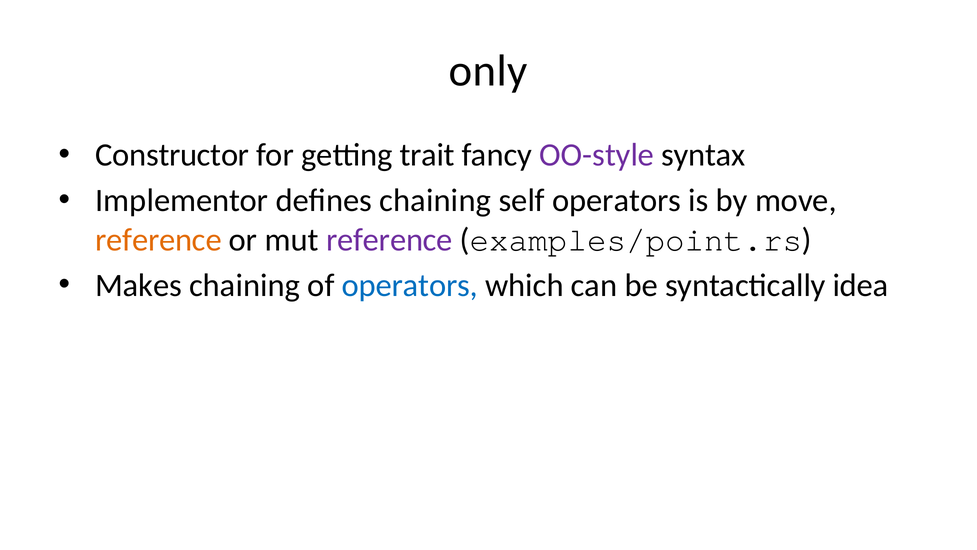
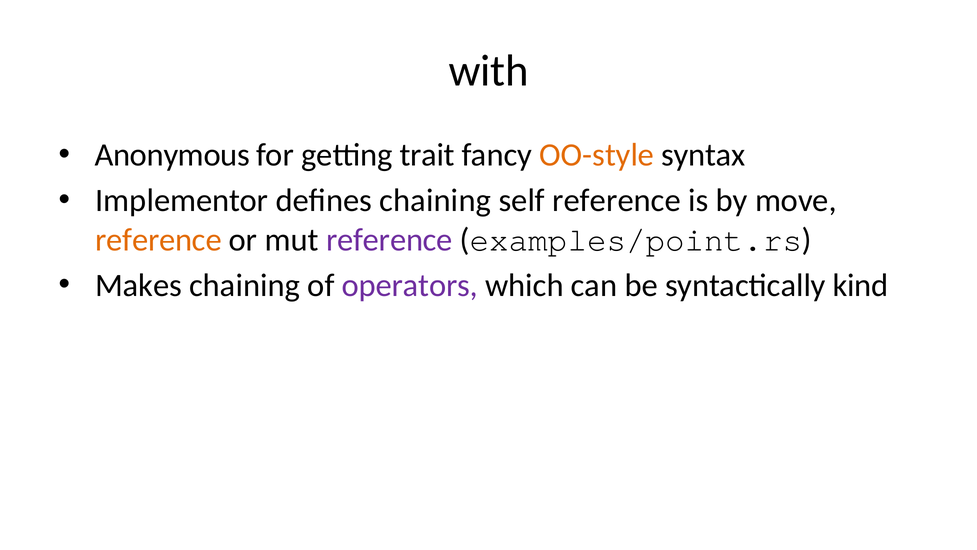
only: only -> with
Constructor: Constructor -> Anonymous
OO-style colour: purple -> orange
self operators: operators -> reference
operators at (410, 285) colour: blue -> purple
idea: idea -> kind
